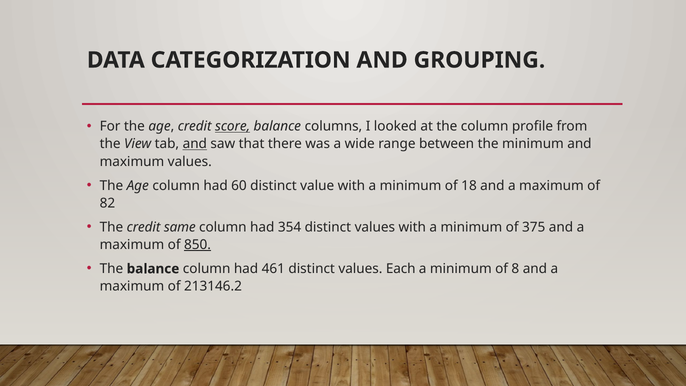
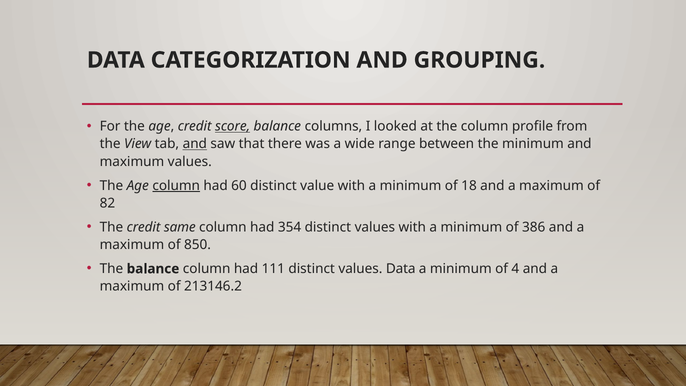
column at (176, 186) underline: none -> present
375: 375 -> 386
850 underline: present -> none
461: 461 -> 111
values Each: Each -> Data
8: 8 -> 4
